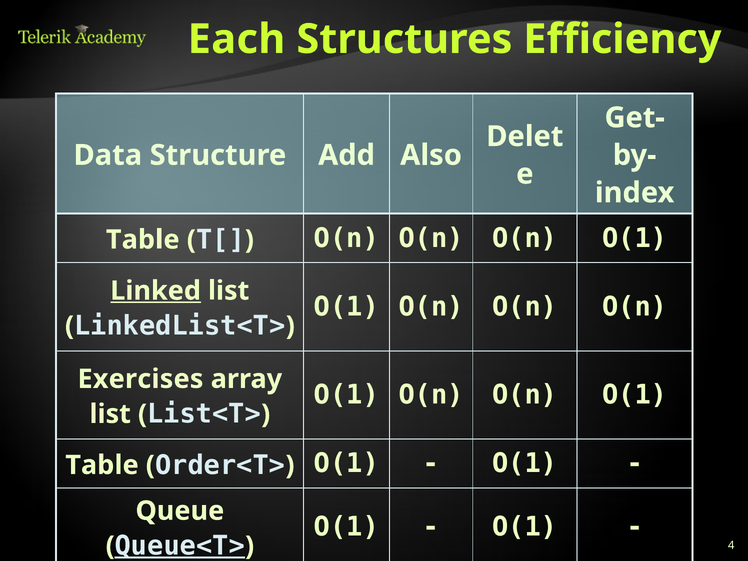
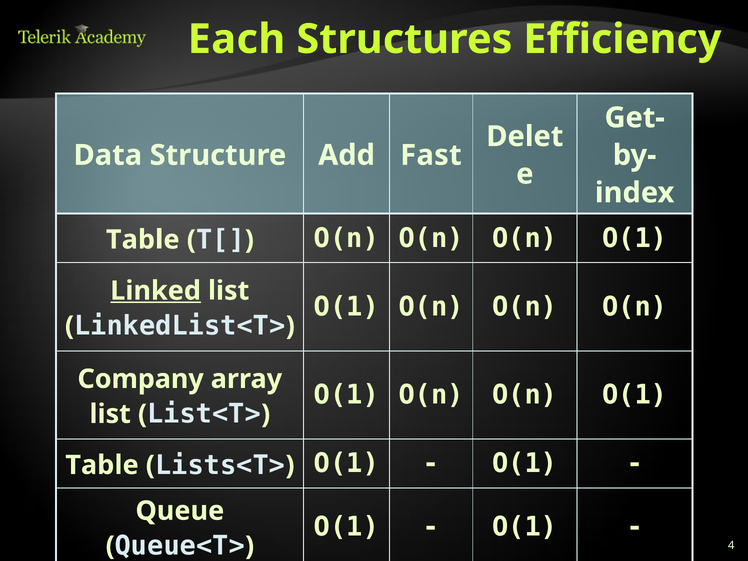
Also: Also -> Fast
Exercises: Exercises -> Company
Order<T>: Order<T> -> Lists<T>
Queue<T> underline: present -> none
